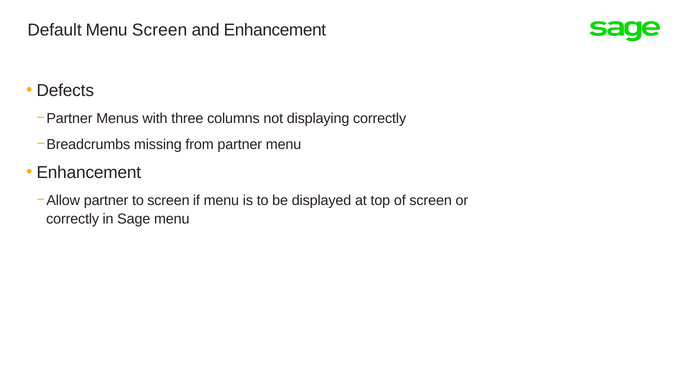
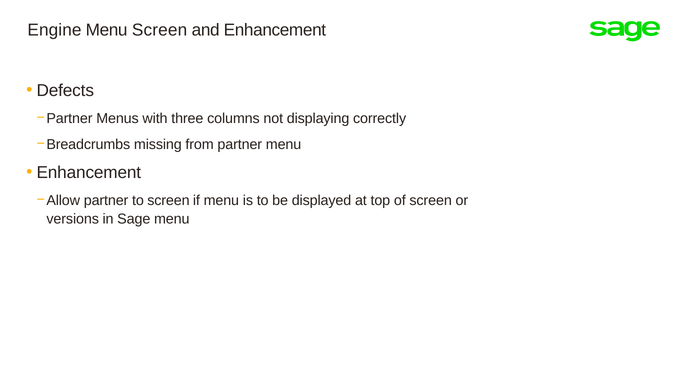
Default: Default -> Engine
correctly at (73, 219): correctly -> versions
